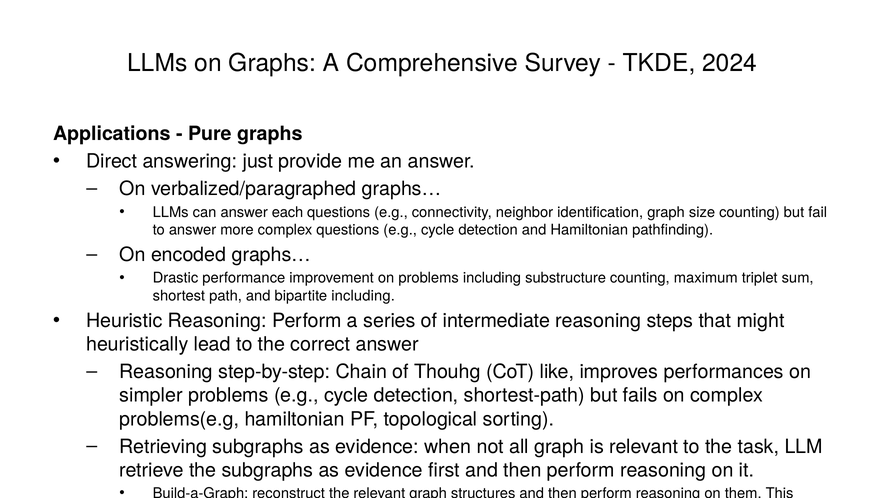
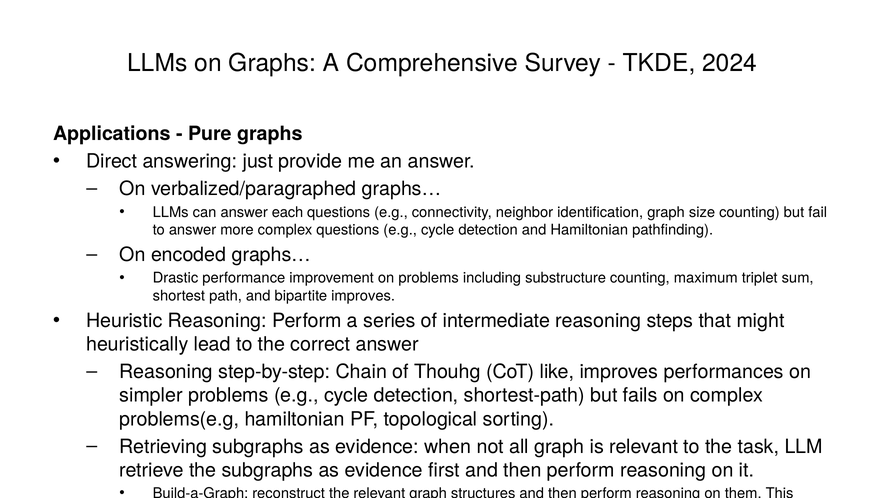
bipartite including: including -> improves
